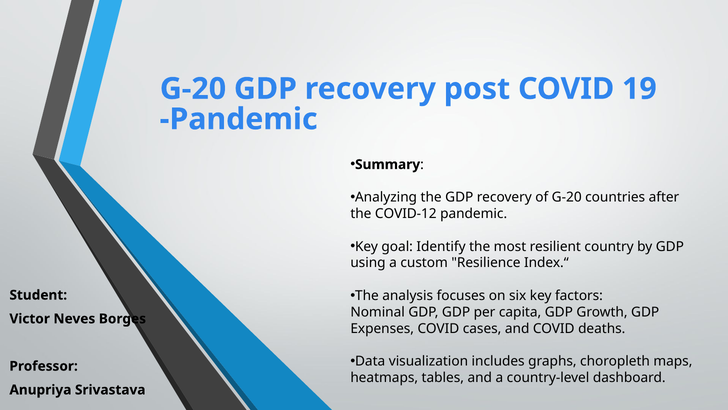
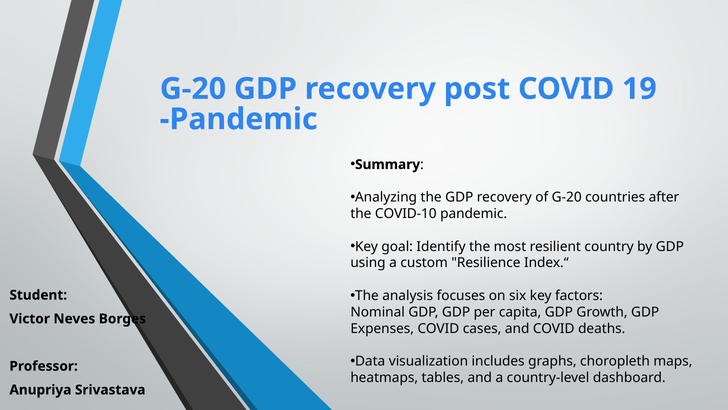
COVID-12: COVID-12 -> COVID-10
